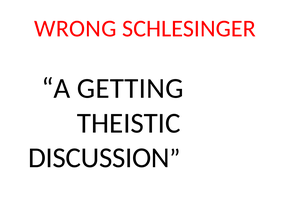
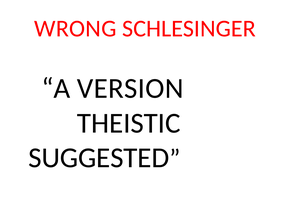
GETTING: GETTING -> VERSION
DISCUSSION: DISCUSSION -> SUGGESTED
